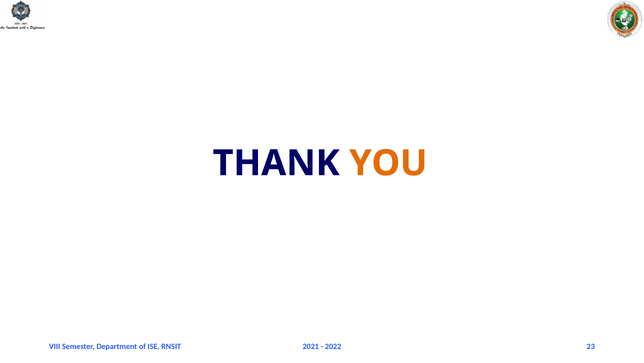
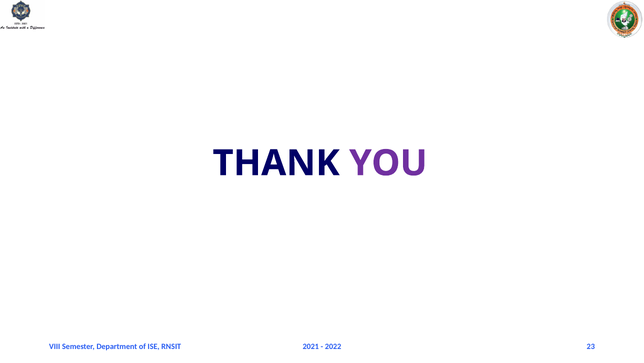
YOU colour: orange -> purple
